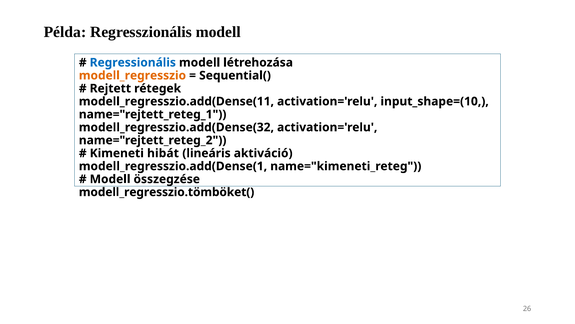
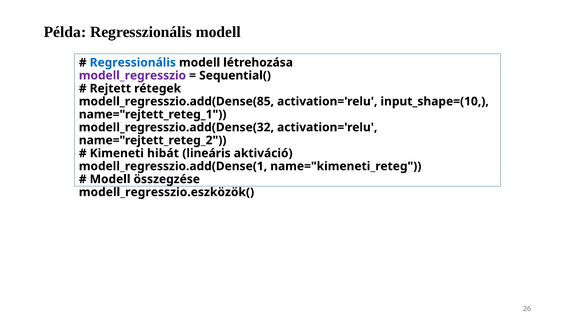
modell_regresszio colour: orange -> purple
modell_regresszio.add(Dense(11: modell_regresszio.add(Dense(11 -> modell_regresszio.add(Dense(85
modell_regresszio.tömböket(: modell_regresszio.tömböket( -> modell_regresszio.eszközök(
